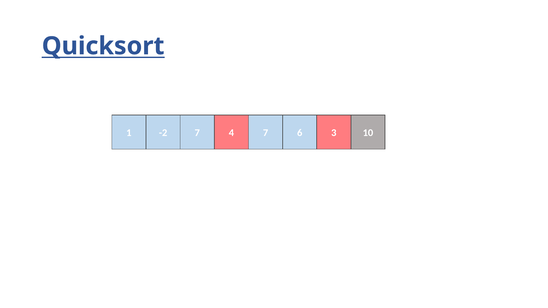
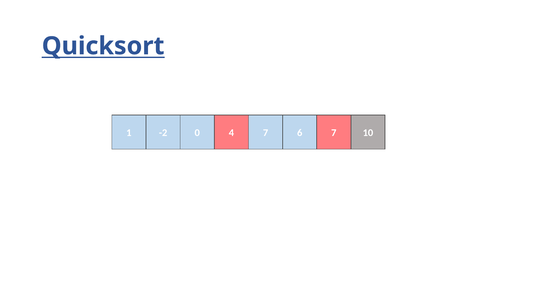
-2 7: 7 -> 0
6 3: 3 -> 7
